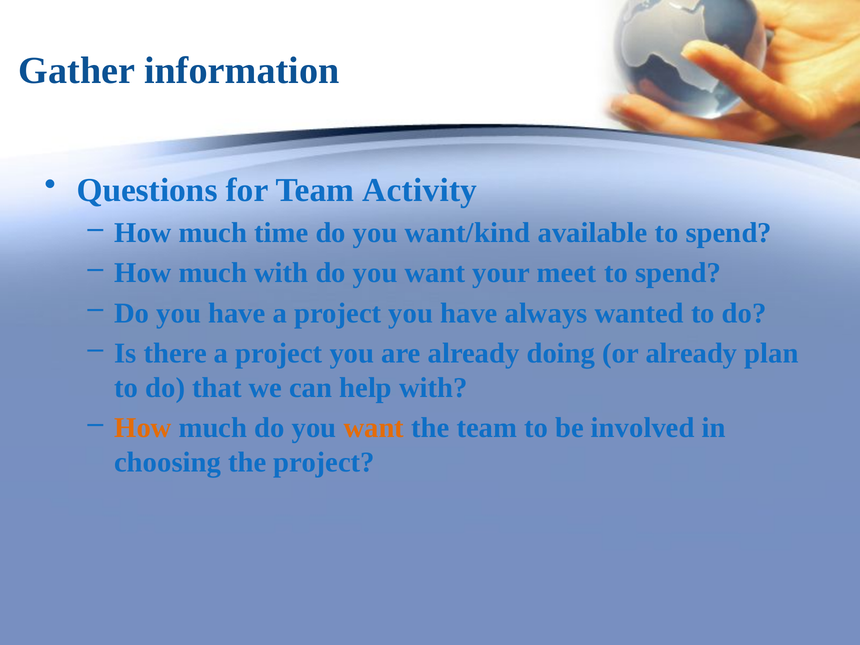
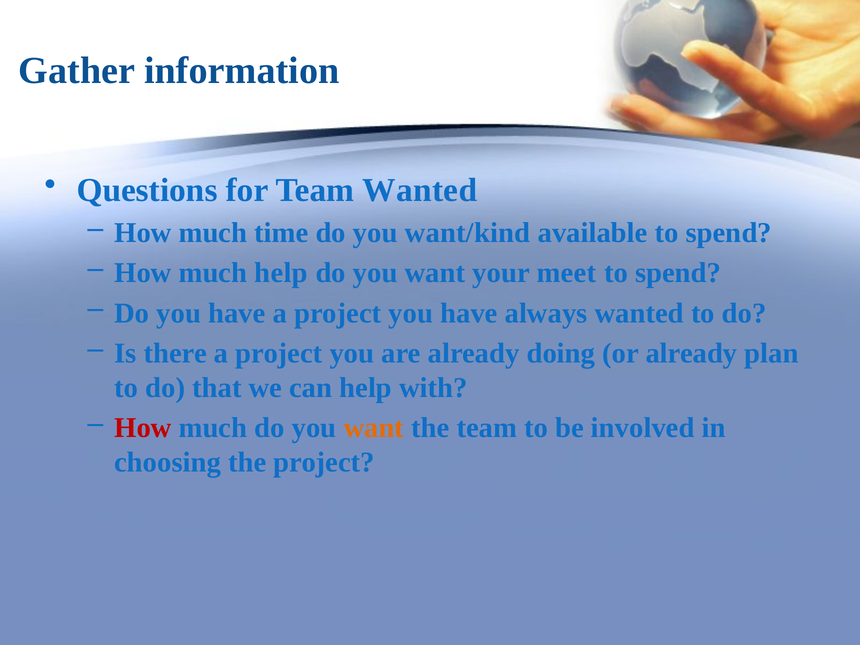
Team Activity: Activity -> Wanted
much with: with -> help
How at (143, 428) colour: orange -> red
